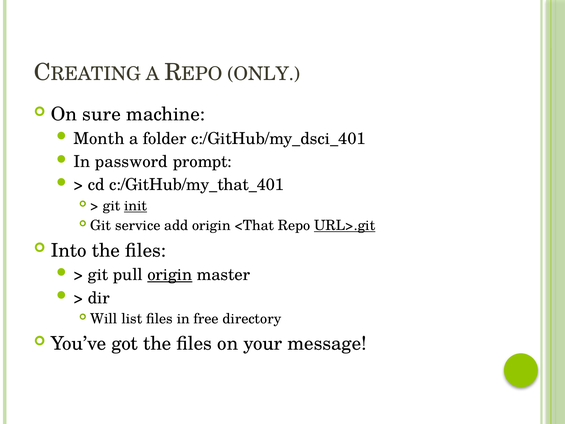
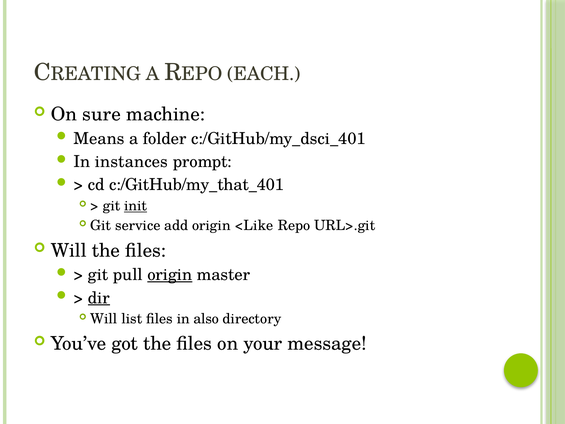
ONLY: ONLY -> EACH
Month: Month -> Means
password: password -> instances
<That: <That -> <Like
URL>.git underline: present -> none
Into at (69, 250): Into -> Will
dir underline: none -> present
free: free -> also
